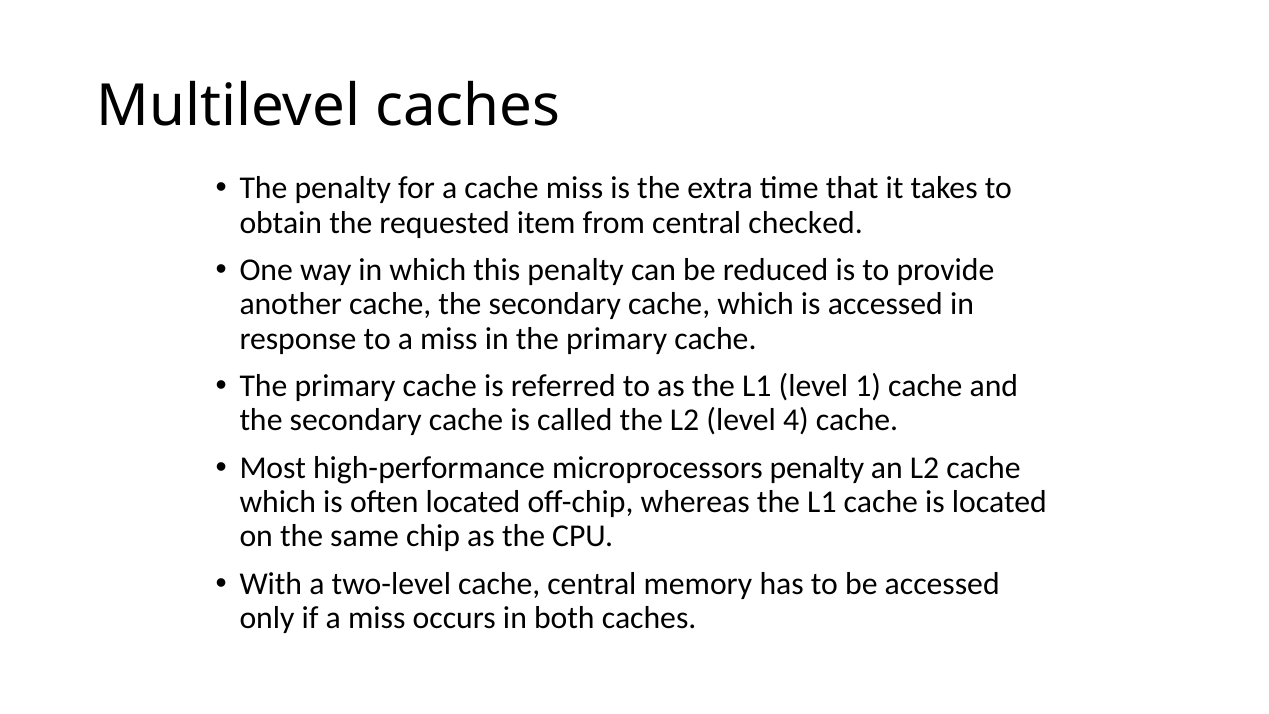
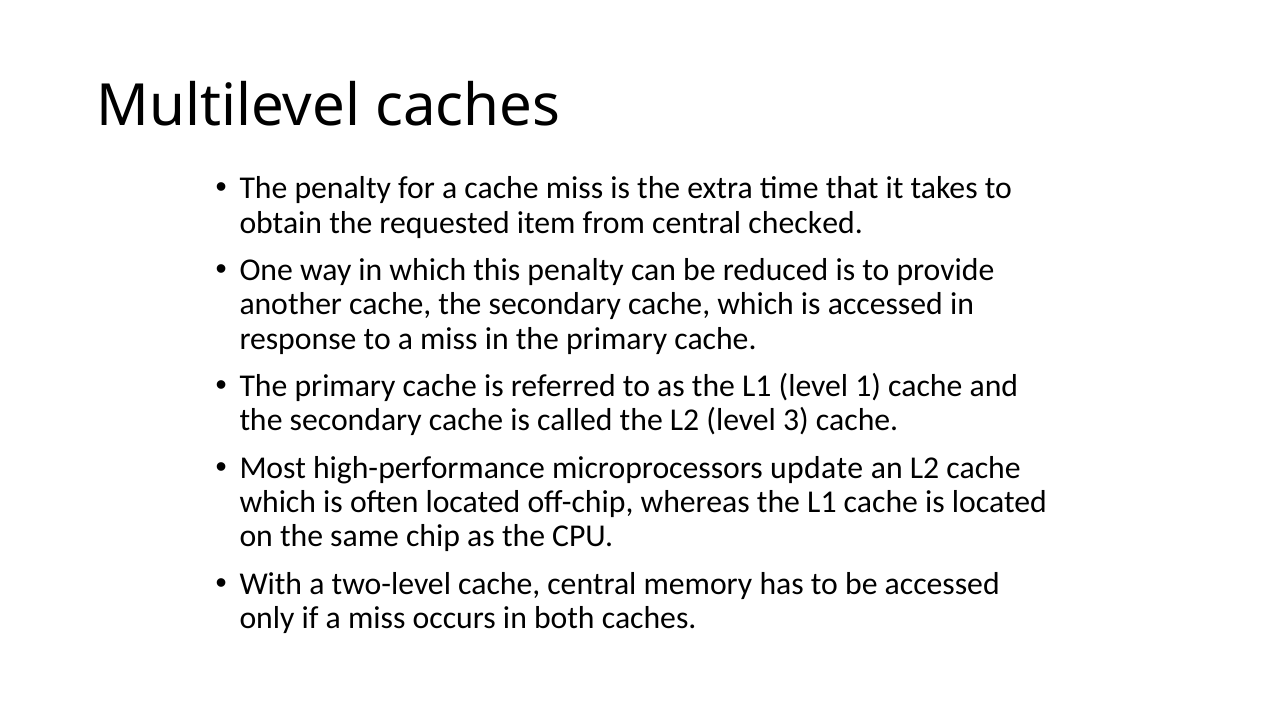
4: 4 -> 3
microprocessors penalty: penalty -> update
